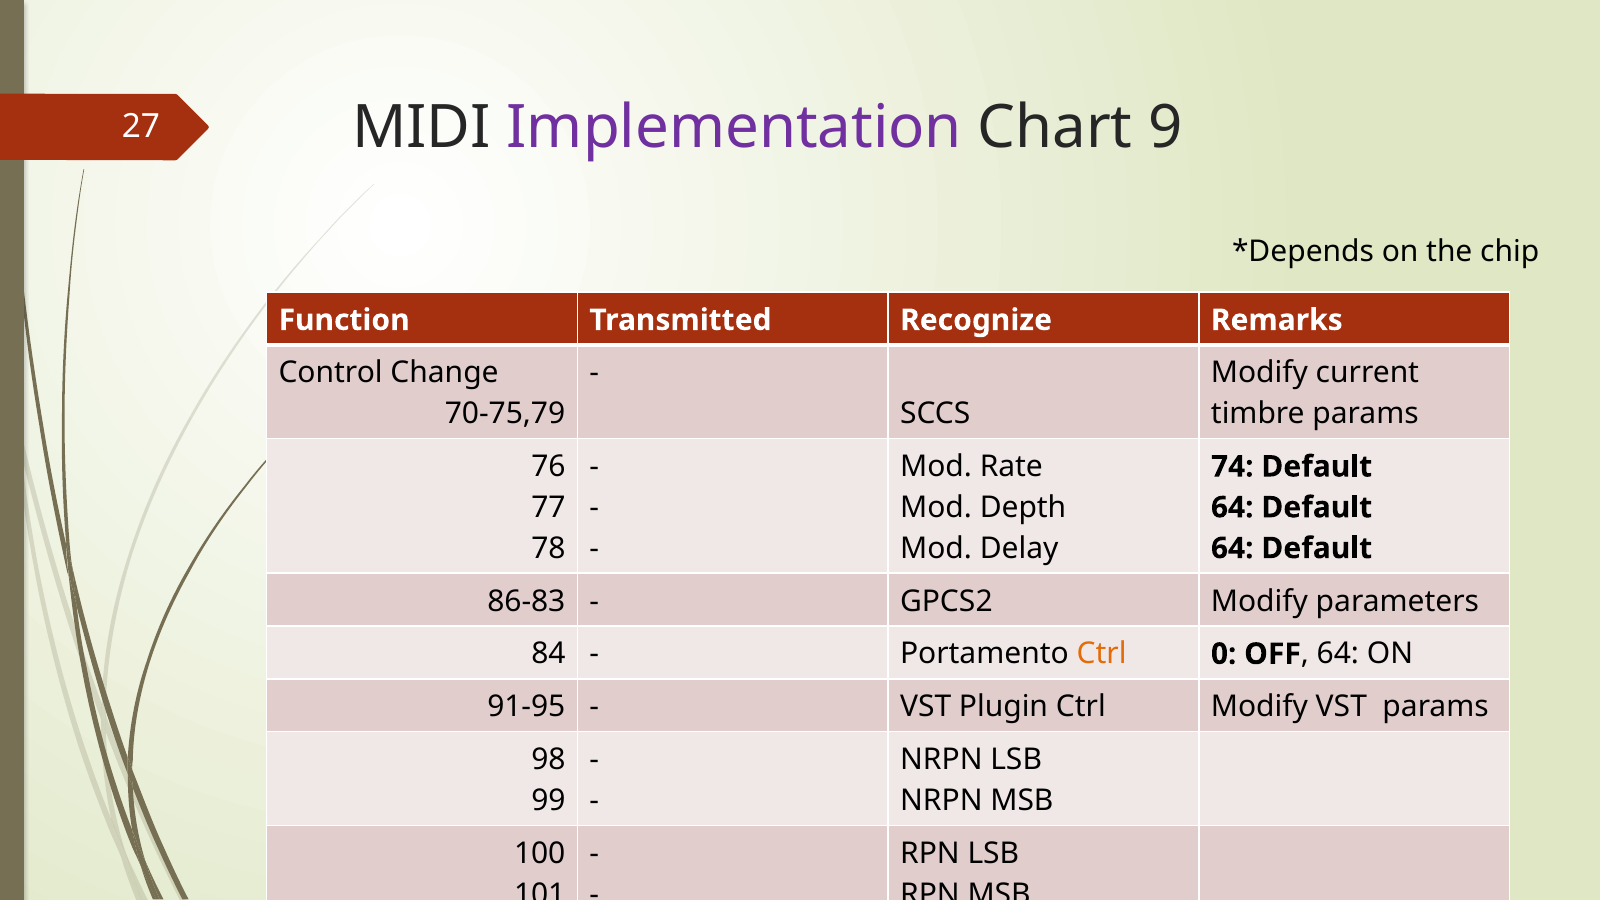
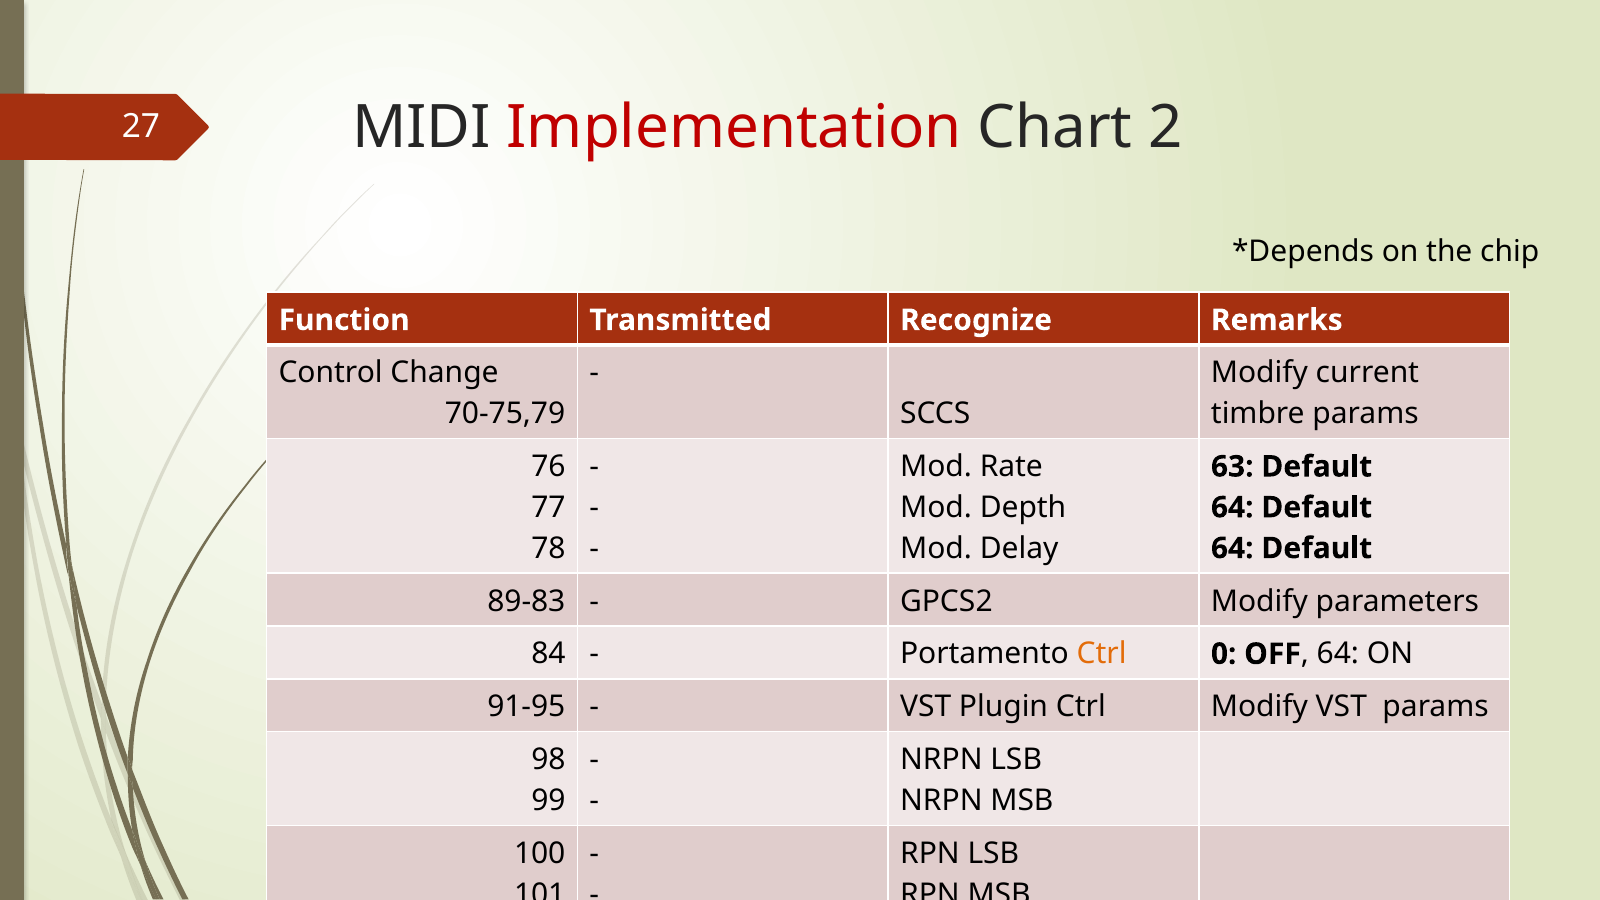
Implementation colour: purple -> red
9: 9 -> 2
74: 74 -> 63
86-83: 86-83 -> 89-83
